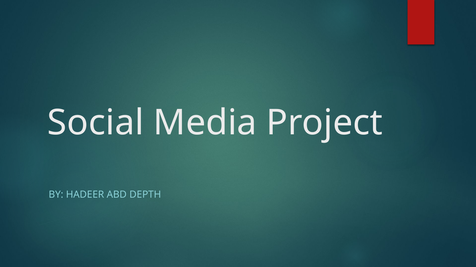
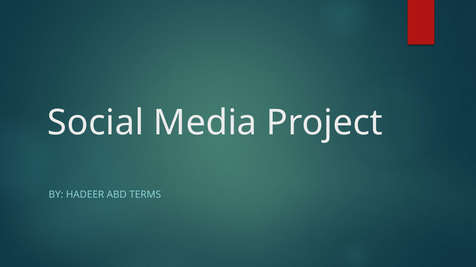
DEPTH: DEPTH -> TERMS
